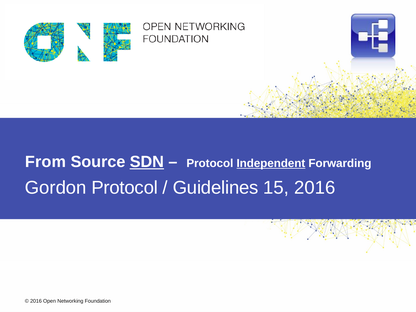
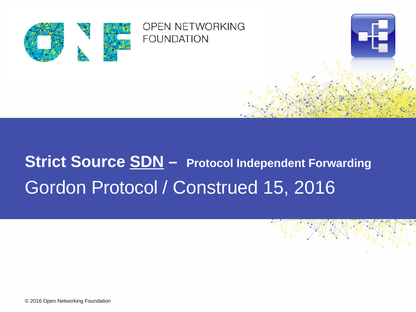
From: From -> Strict
Independent underline: present -> none
Guidelines: Guidelines -> Construed
